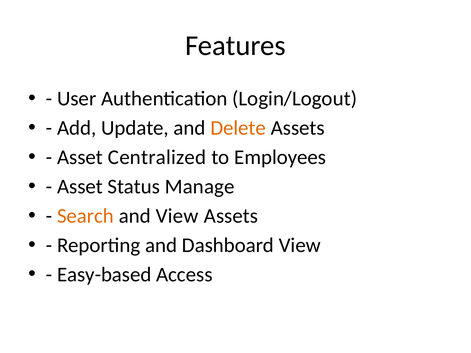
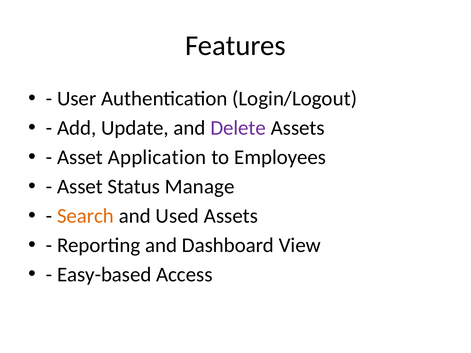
Delete colour: orange -> purple
Centralized: Centralized -> Application
and View: View -> Used
